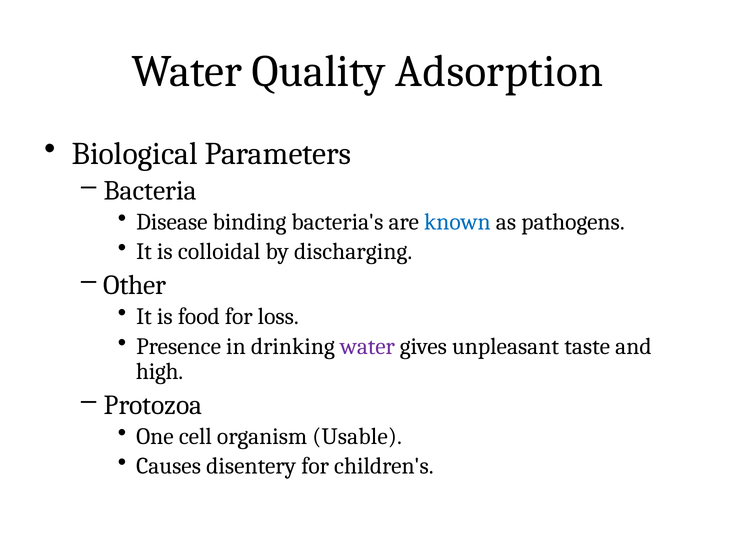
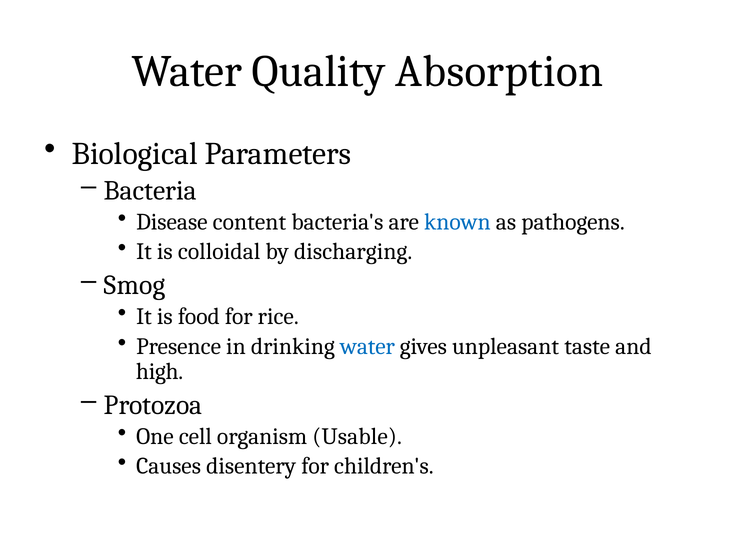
Adsorption: Adsorption -> Absorption
binding: binding -> content
Other: Other -> Smog
loss: loss -> rice
water at (367, 346) colour: purple -> blue
